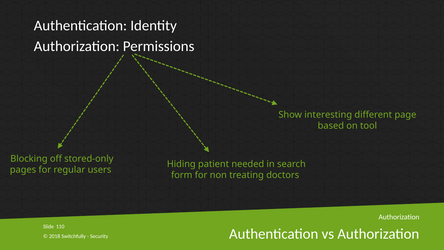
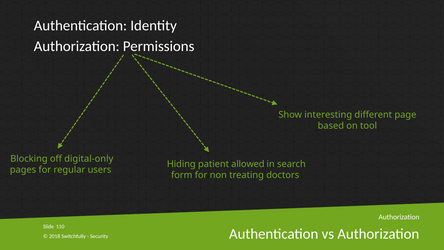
stored-only: stored-only -> digital-only
needed: needed -> allowed
